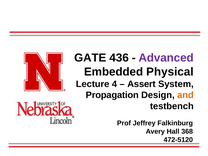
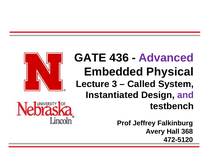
4: 4 -> 3
Assert: Assert -> Called
Propagation: Propagation -> Instantiated
and colour: orange -> purple
